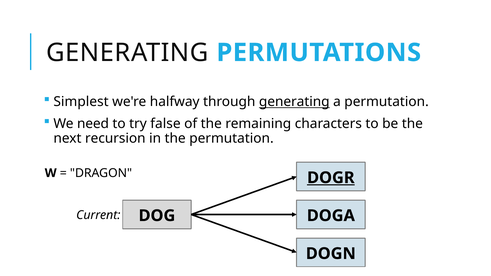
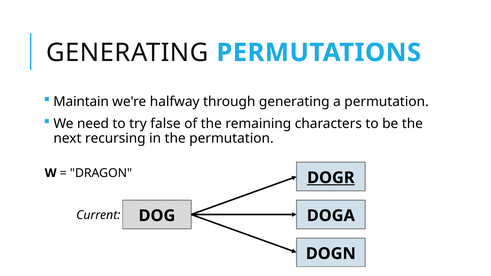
Simplest: Simplest -> Maintain
generating at (294, 102) underline: present -> none
recursion: recursion -> recursing
